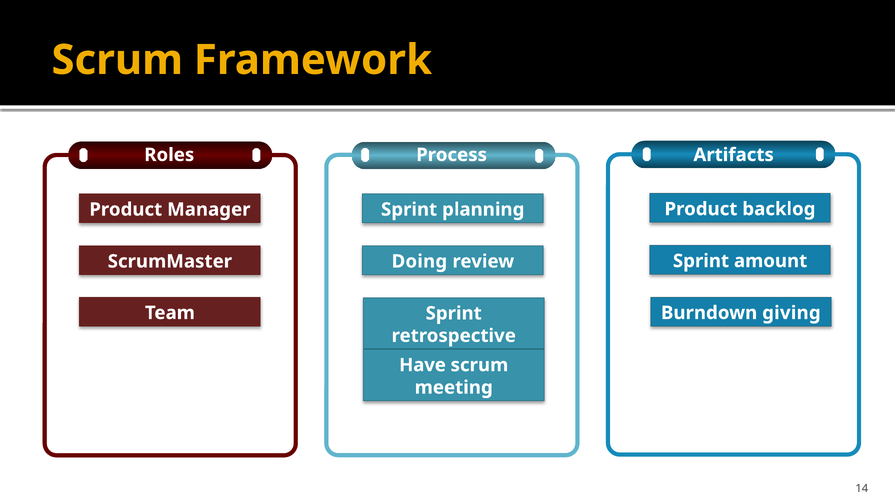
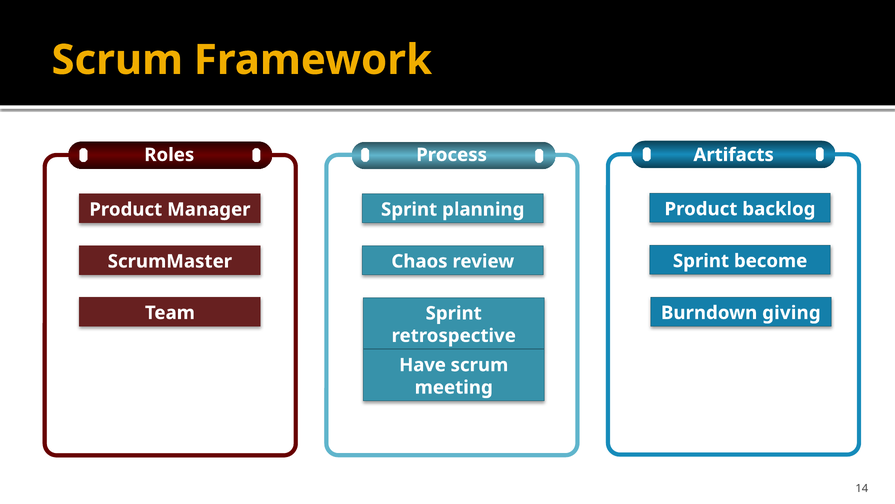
amount: amount -> become
Doing: Doing -> Chaos
